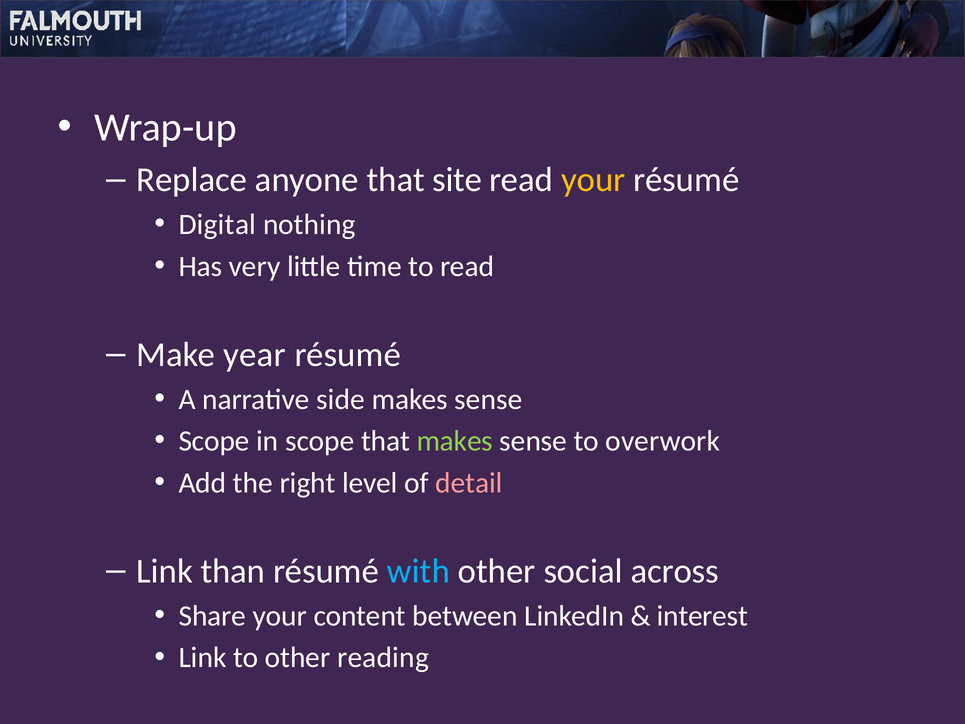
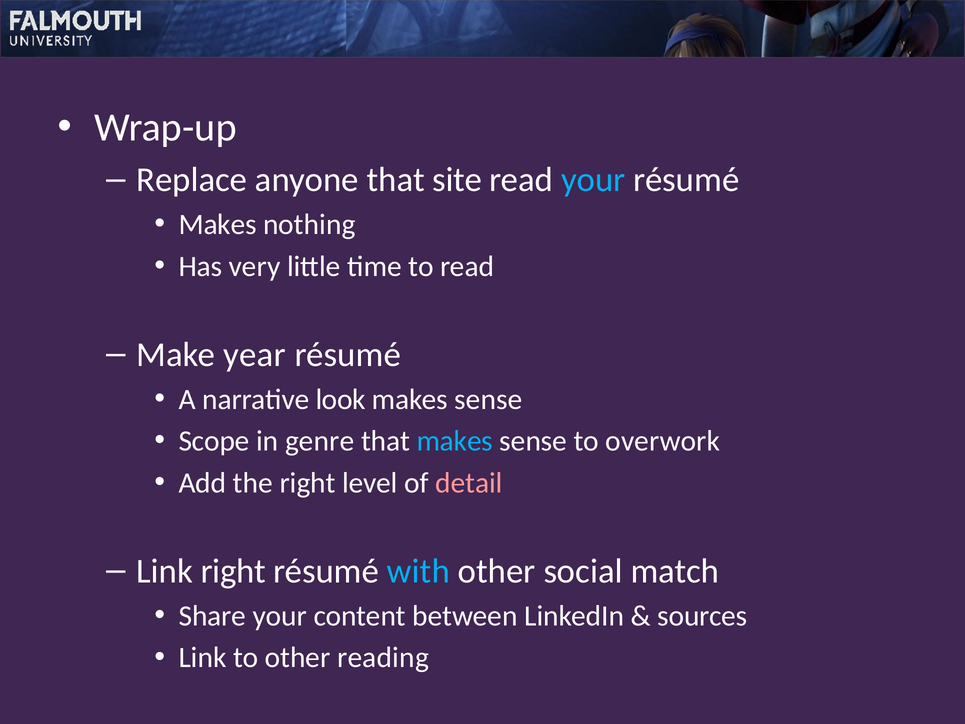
your at (593, 180) colour: yellow -> light blue
Digital at (217, 224): Digital -> Makes
side: side -> look
in scope: scope -> genre
makes at (455, 441) colour: light green -> light blue
Link than: than -> right
across: across -> match
interest: interest -> sources
